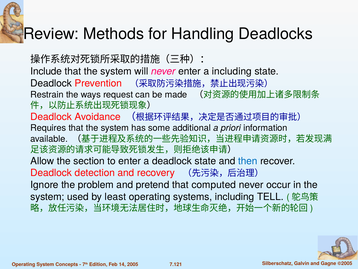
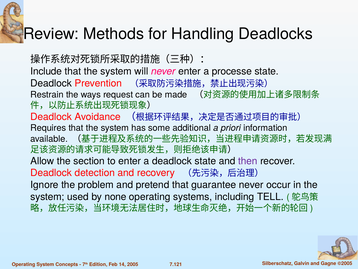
a including: including -> processe
then colour: blue -> purple
computed: computed -> guarantee
least: least -> none
